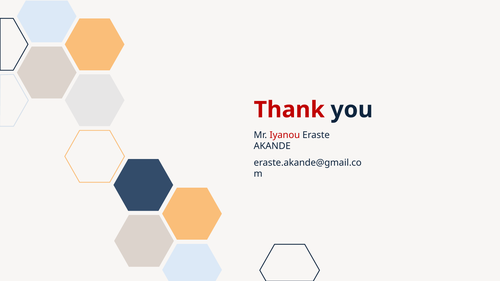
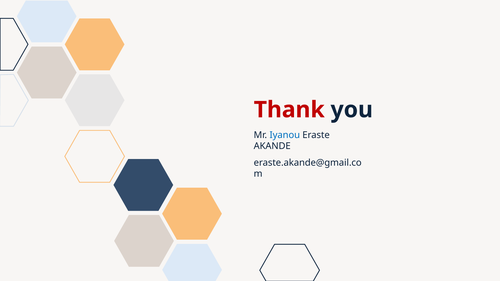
Iyanou colour: red -> blue
